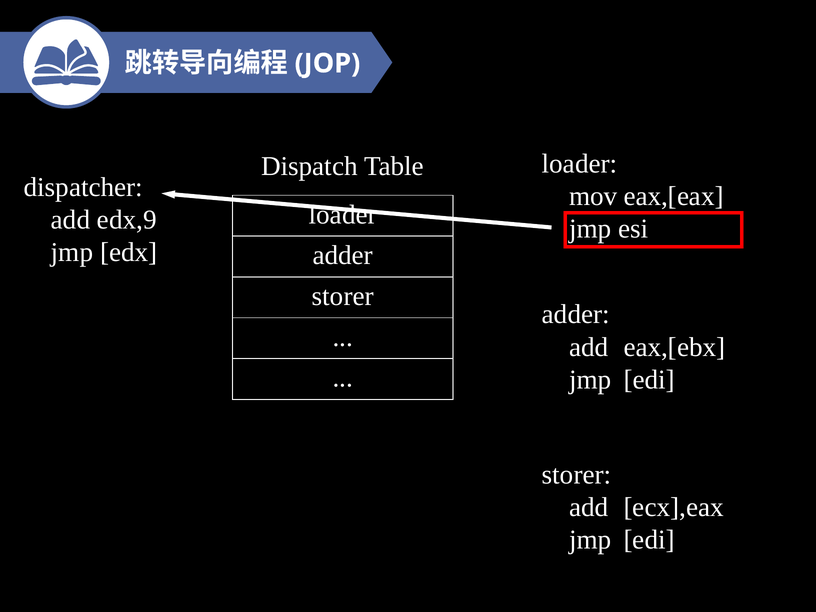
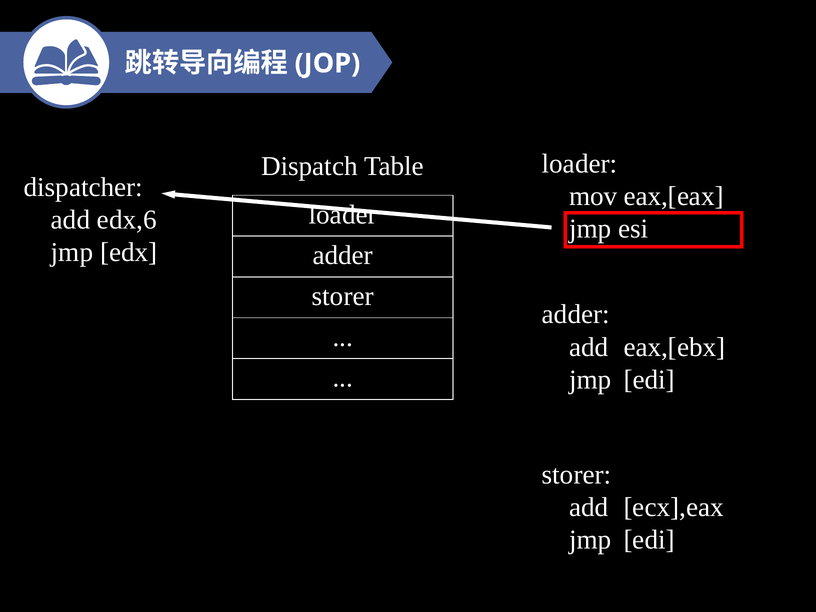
edx,9: edx,9 -> edx,6
